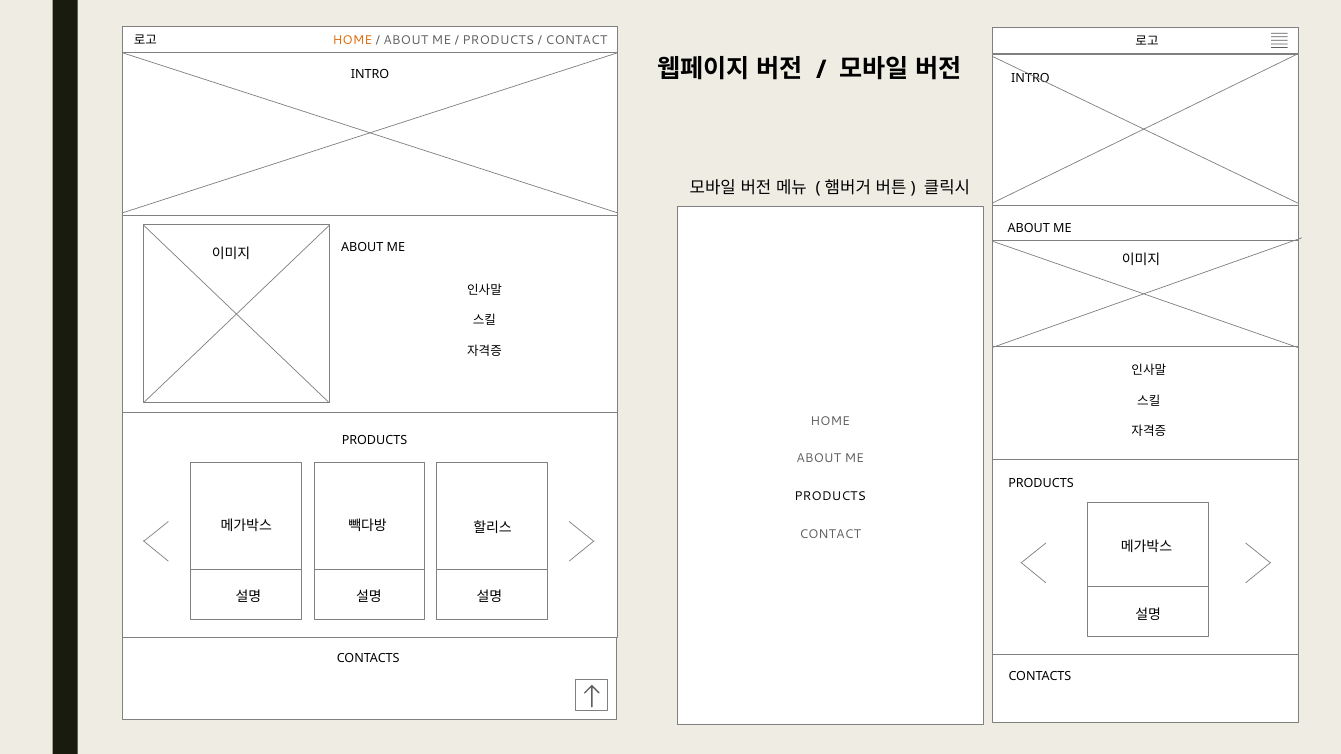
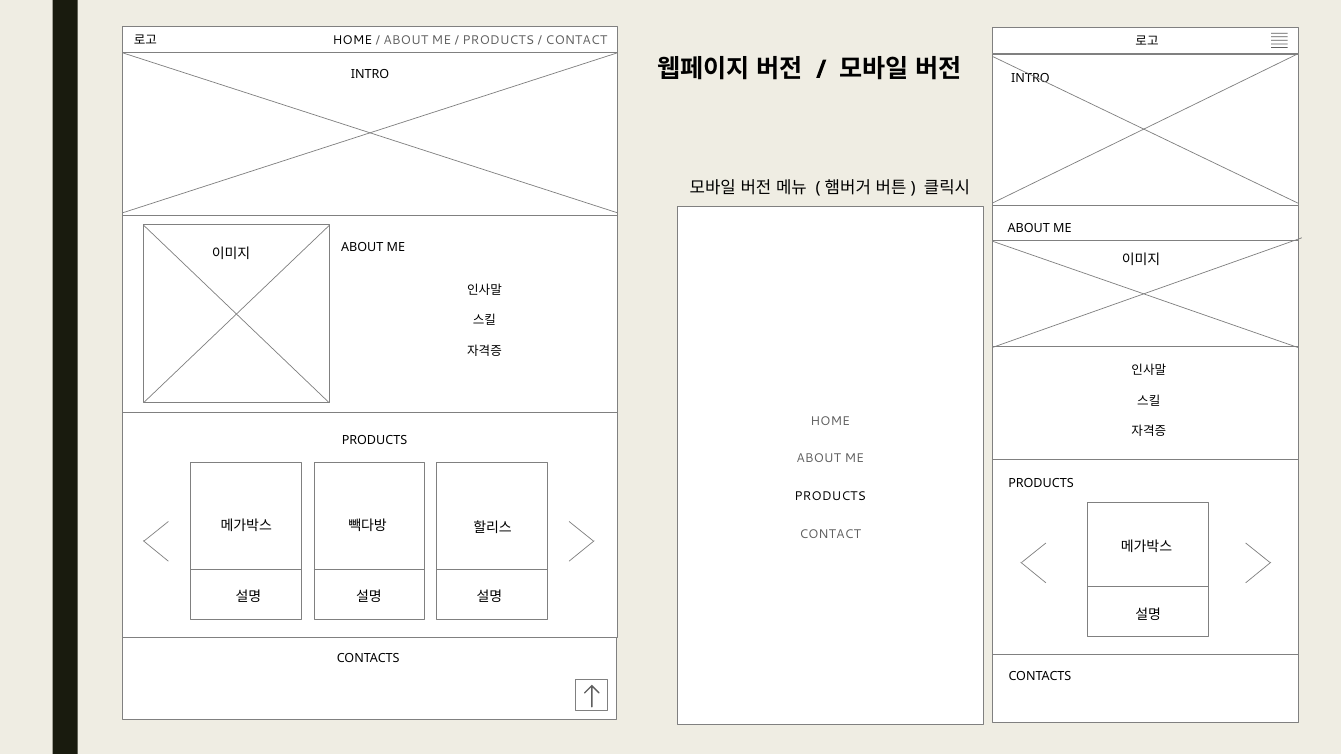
HOME at (352, 40) colour: orange -> black
